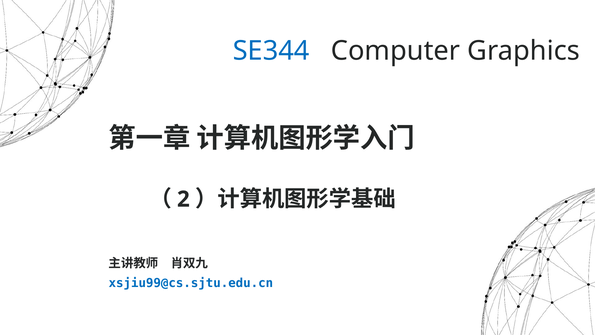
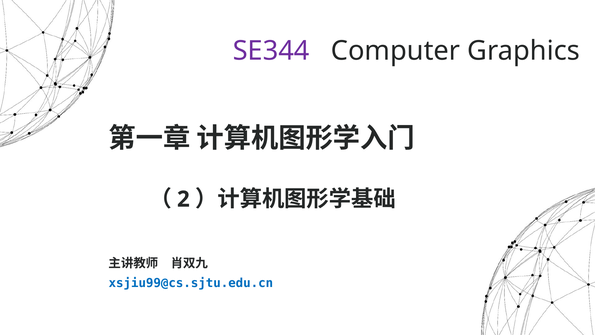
SE344 colour: blue -> purple
